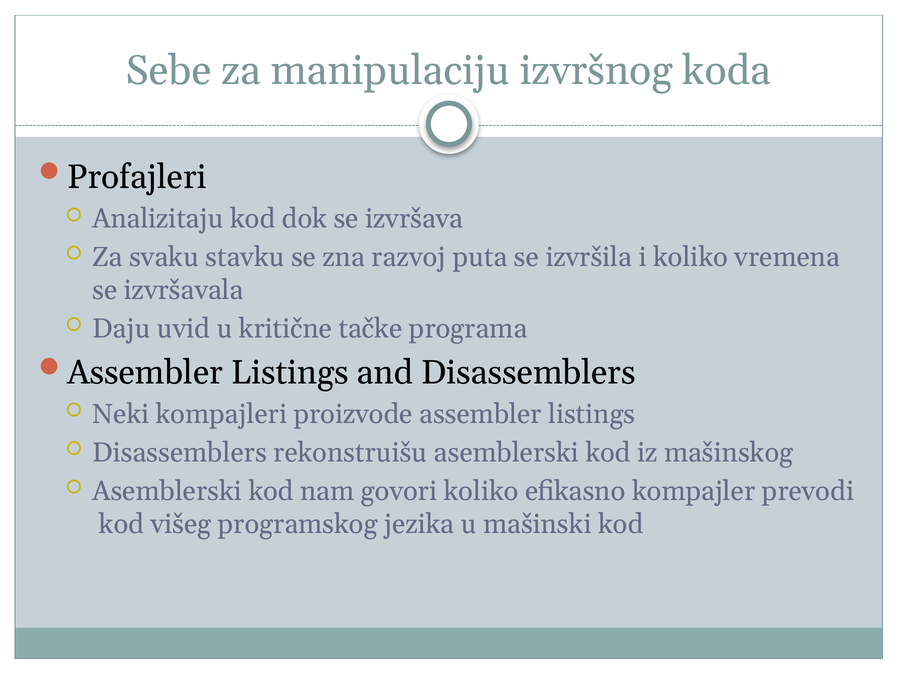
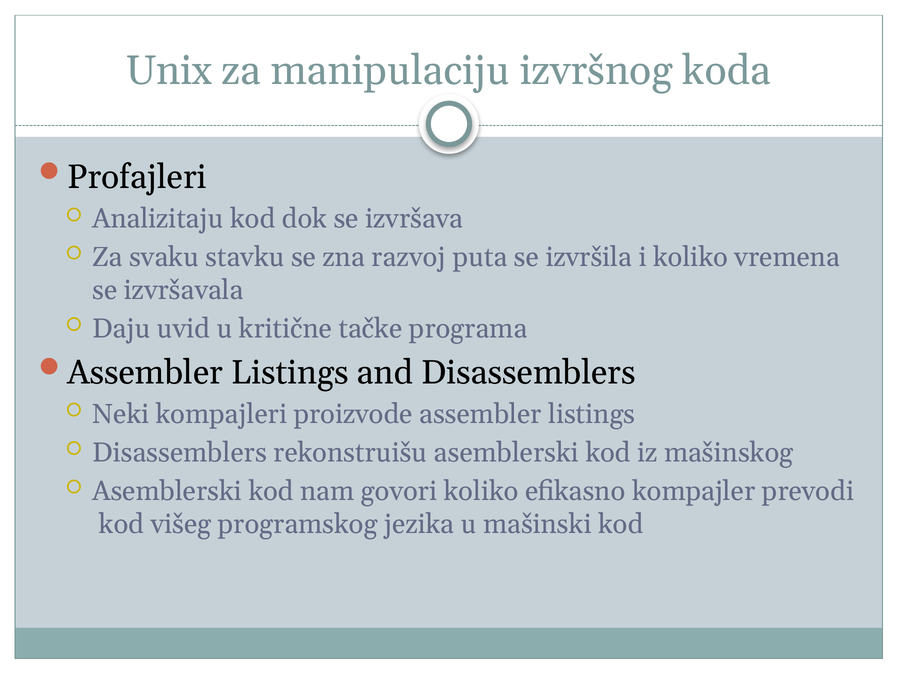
Sebe: Sebe -> Unix
